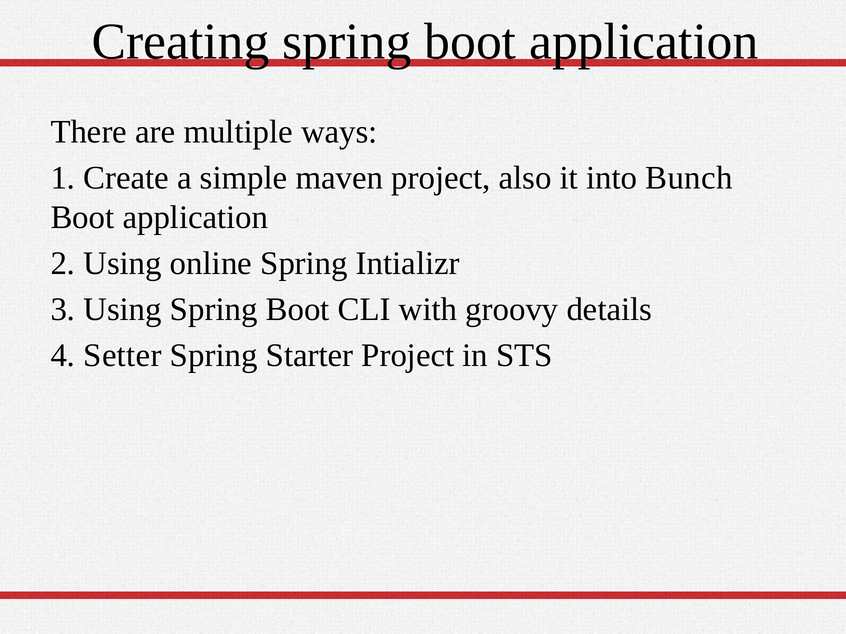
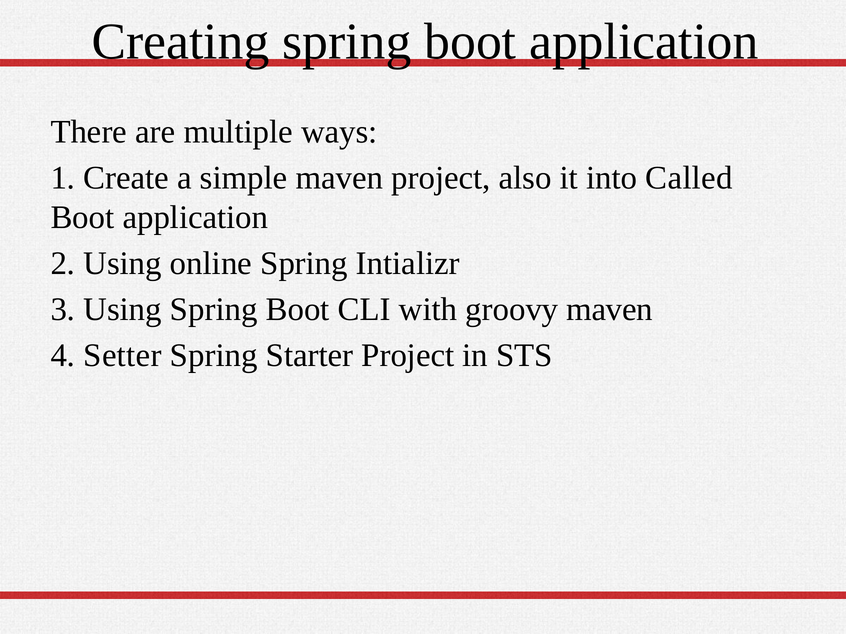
Bunch: Bunch -> Called
groovy details: details -> maven
